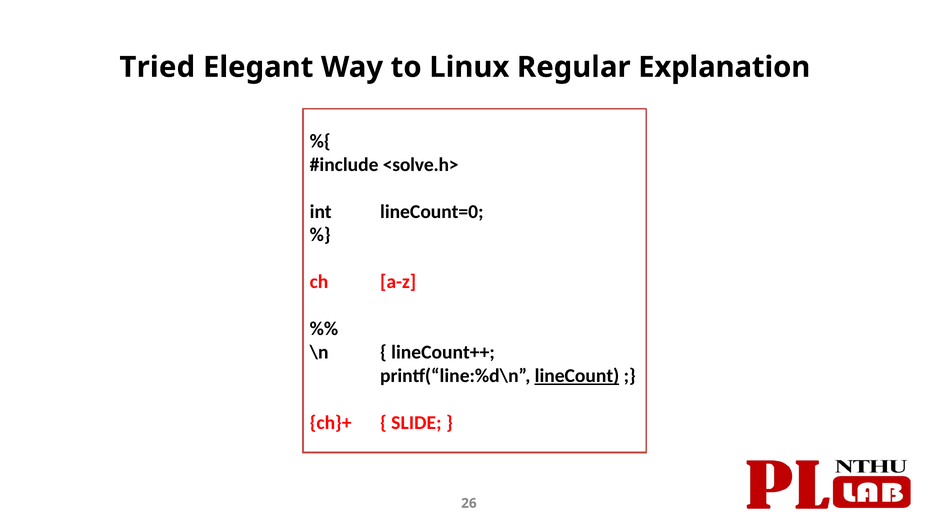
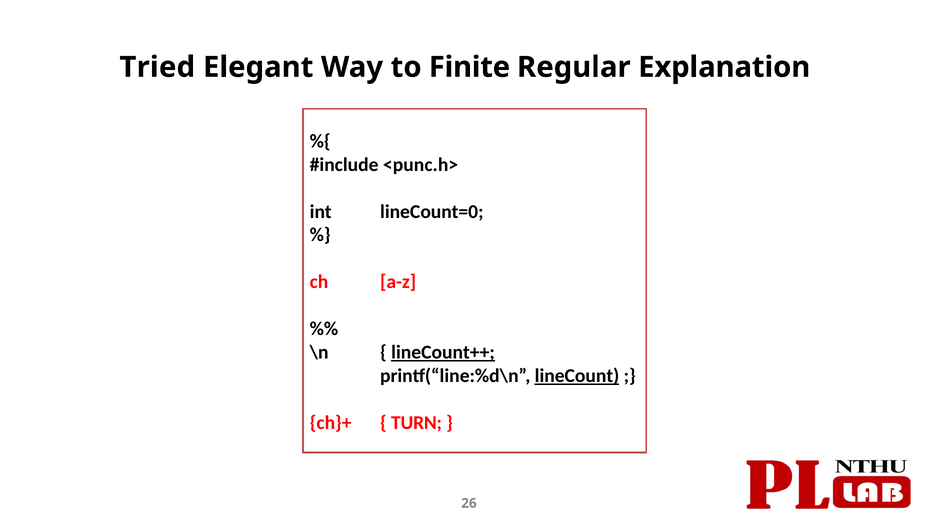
Linux: Linux -> Finite
<solve.h>: <solve.h> -> <punc.h>
lineCount++ underline: none -> present
SLIDE: SLIDE -> TURN
